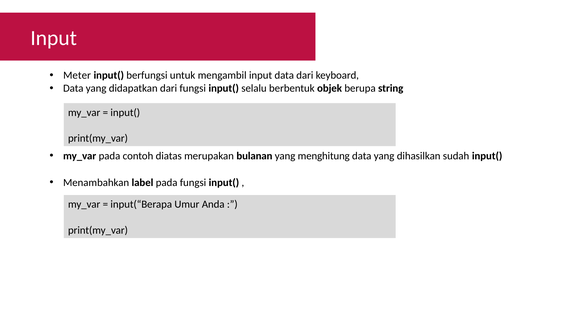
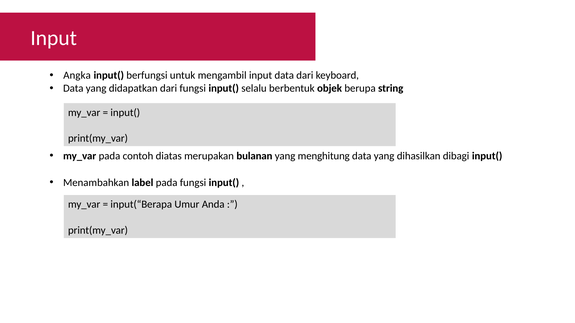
Meter: Meter -> Angka
sudah: sudah -> dibagi
